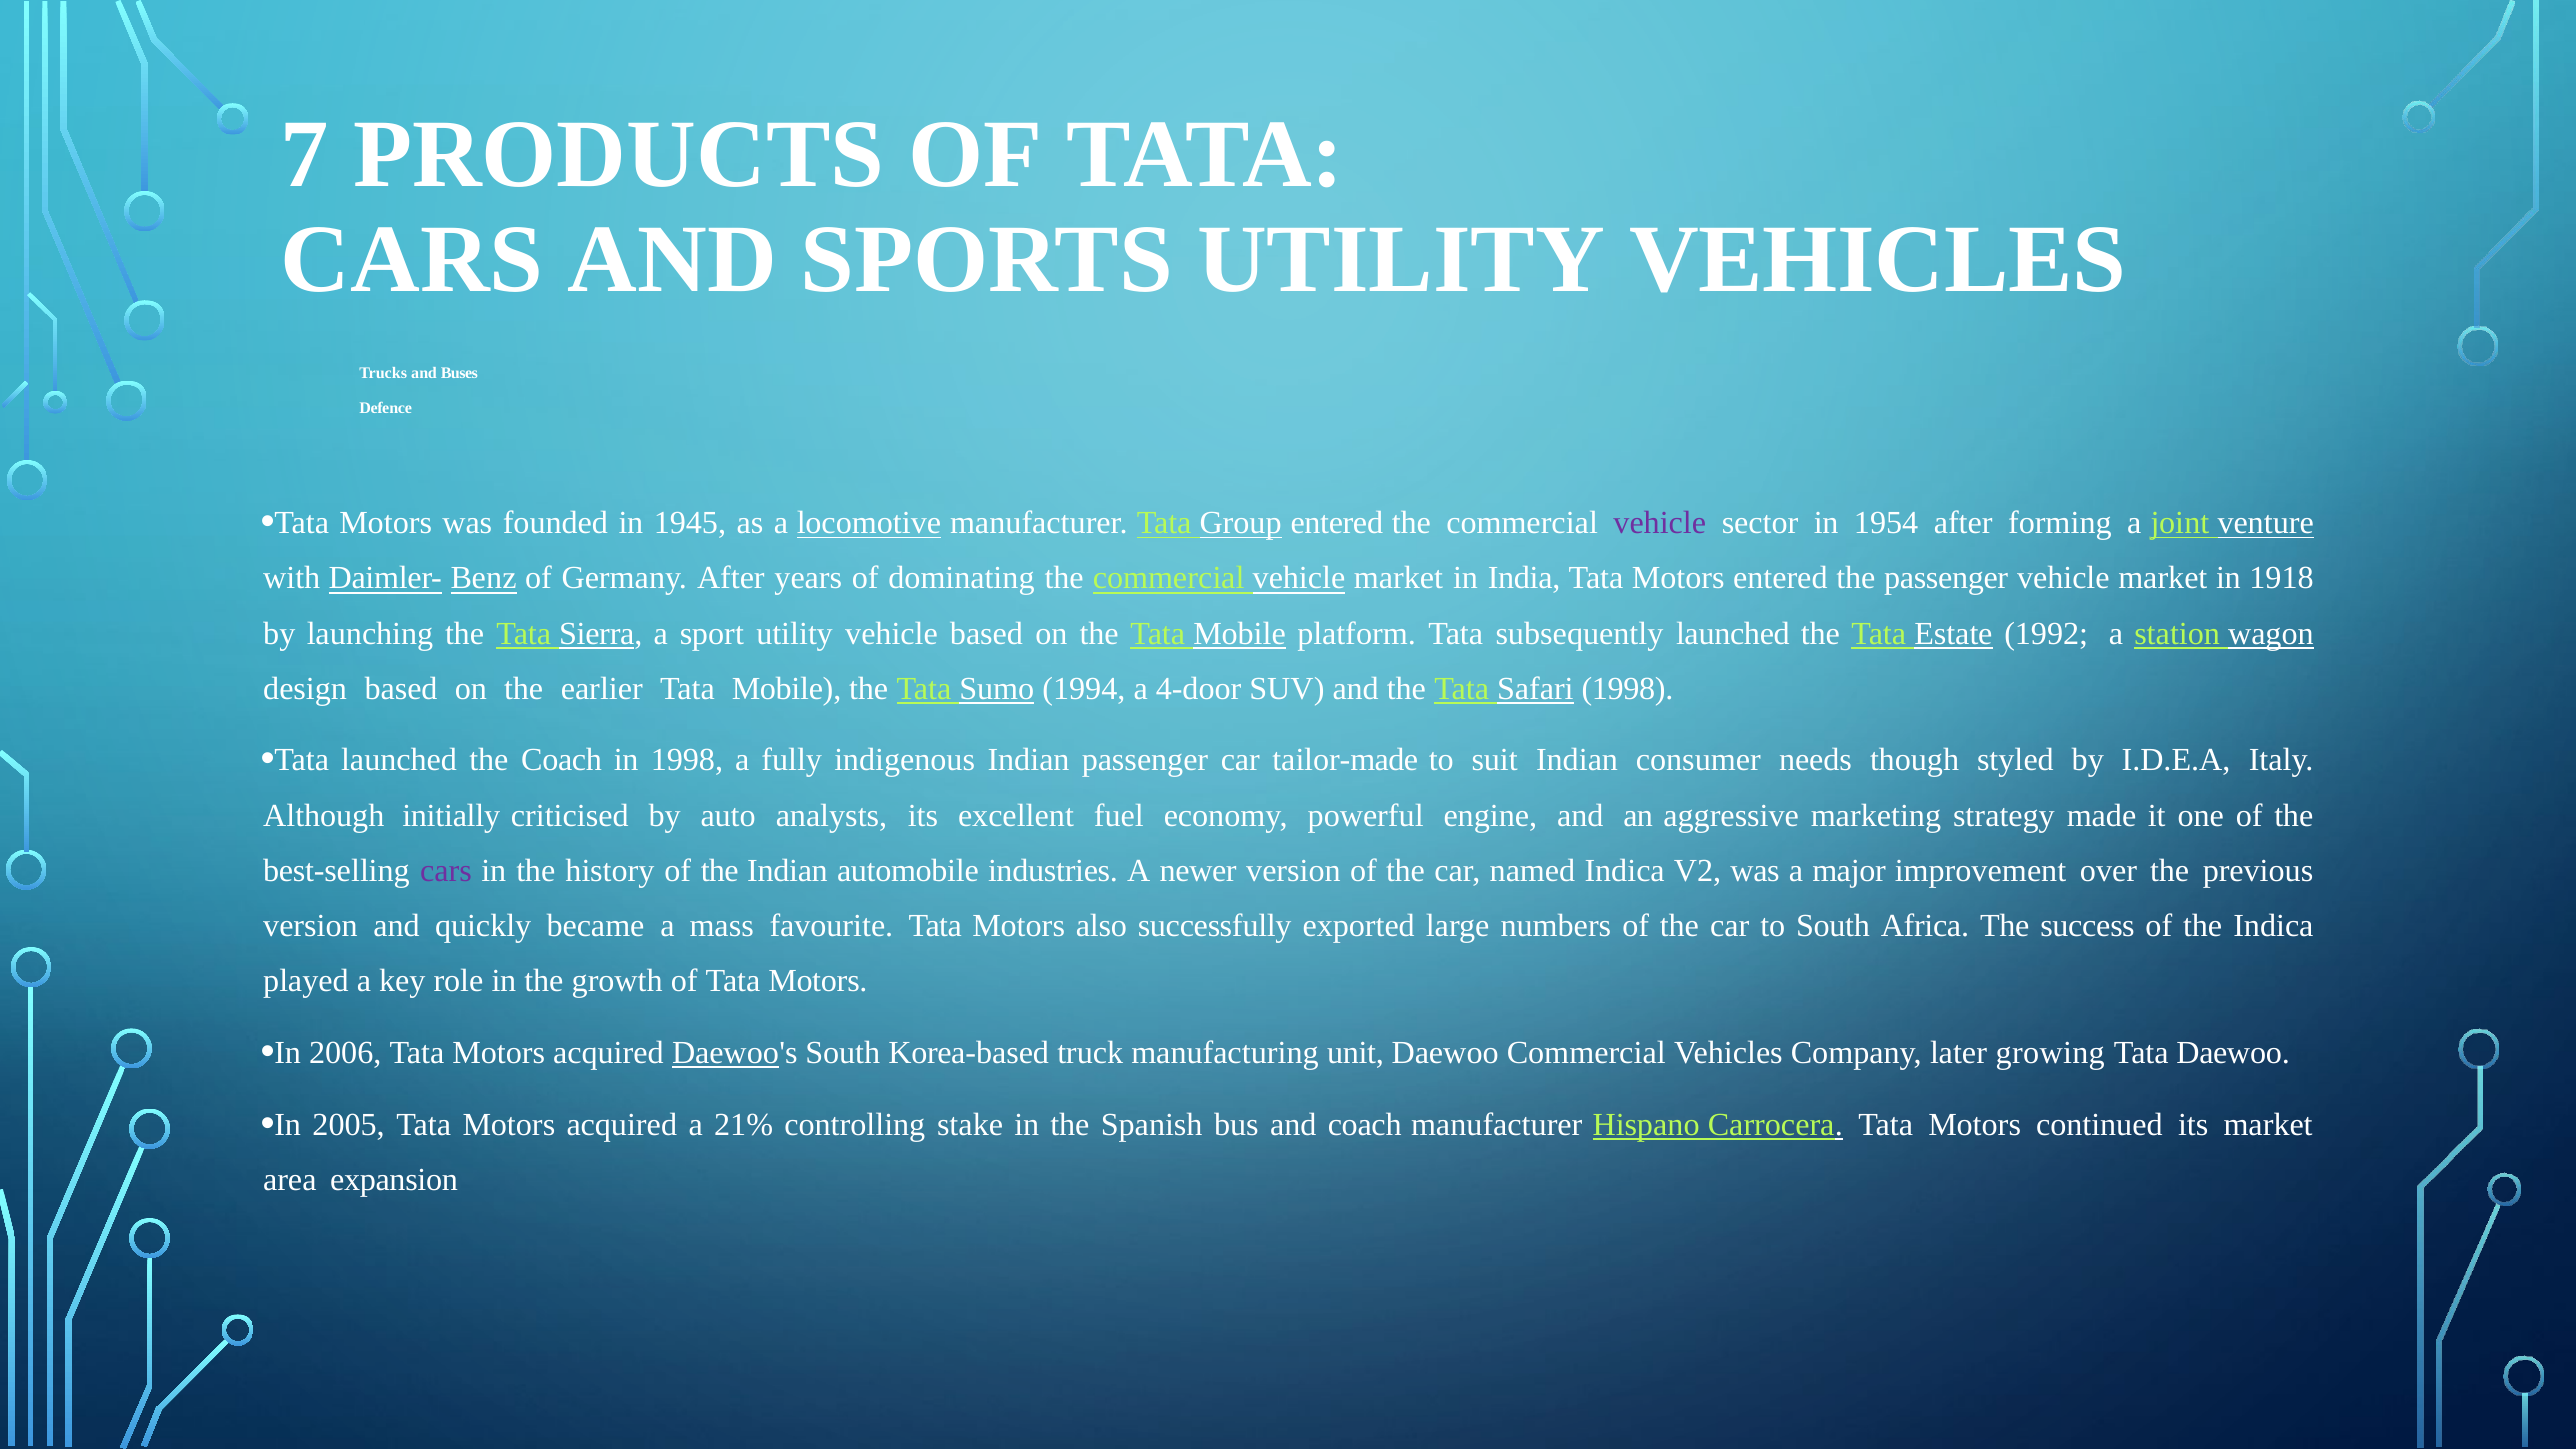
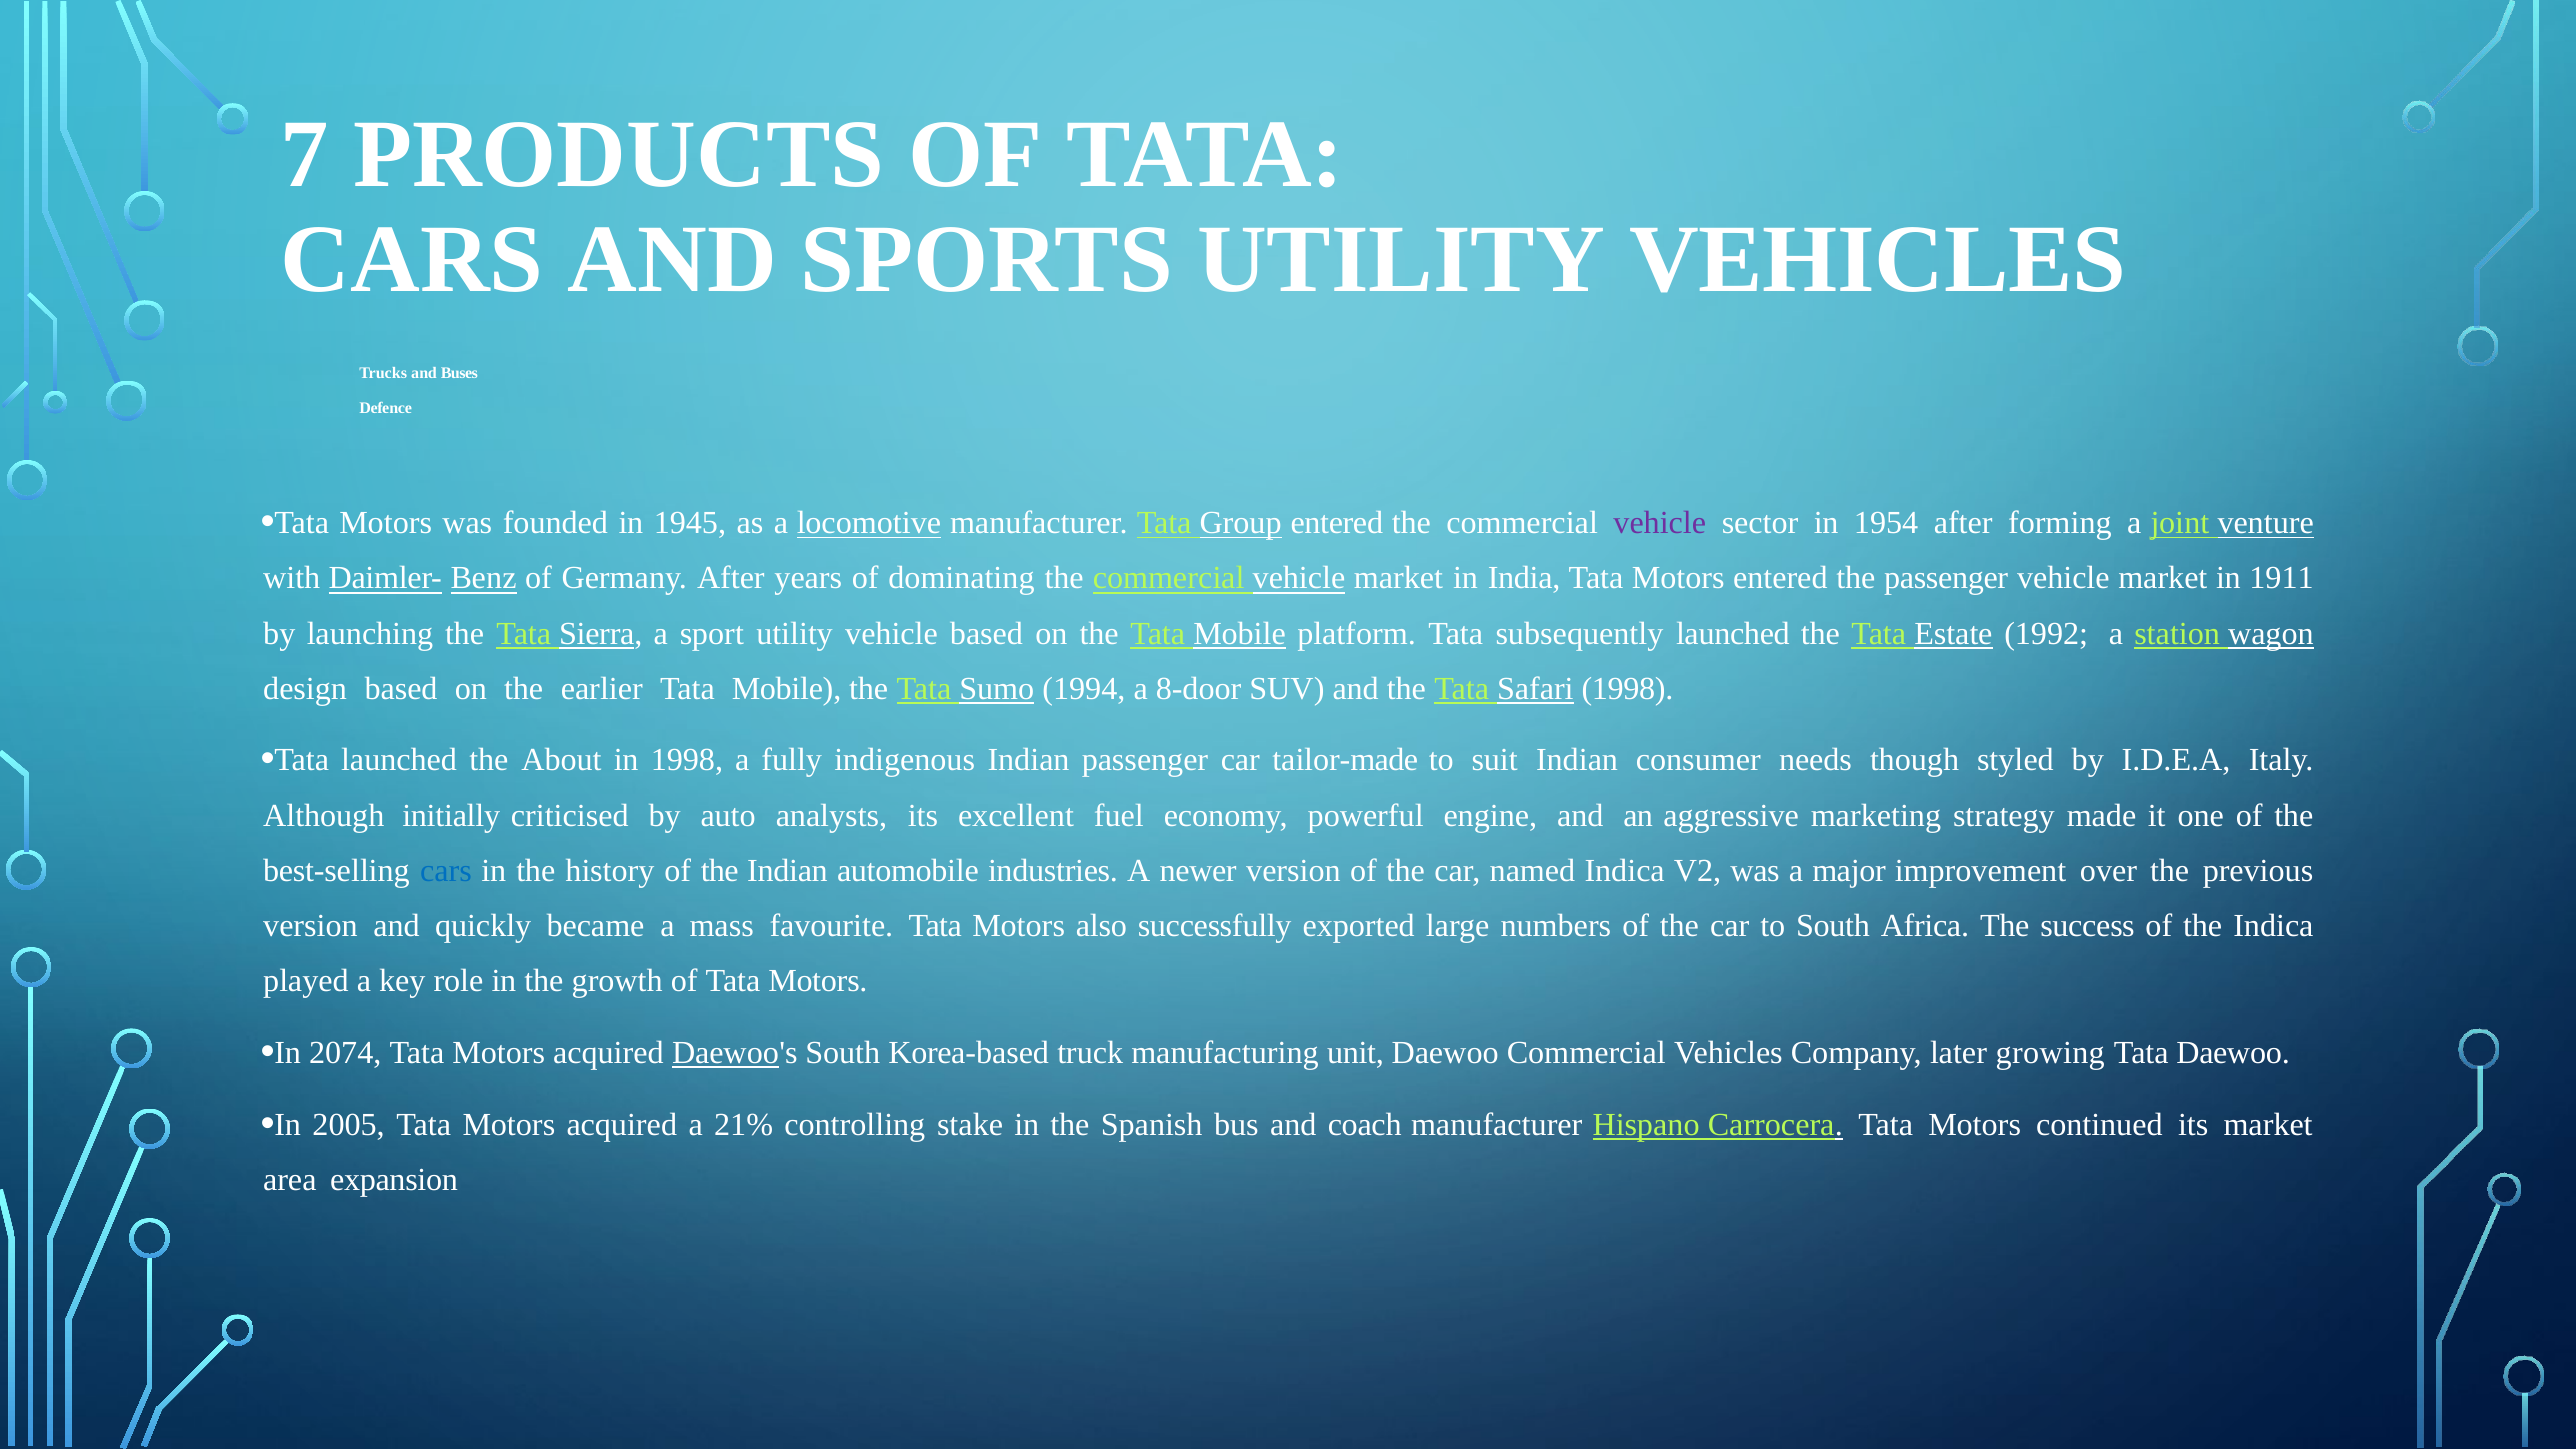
1918: 1918 -> 1911
4-door: 4-door -> 8-door
the Coach: Coach -> About
cars at (446, 871) colour: purple -> blue
2006: 2006 -> 2074
